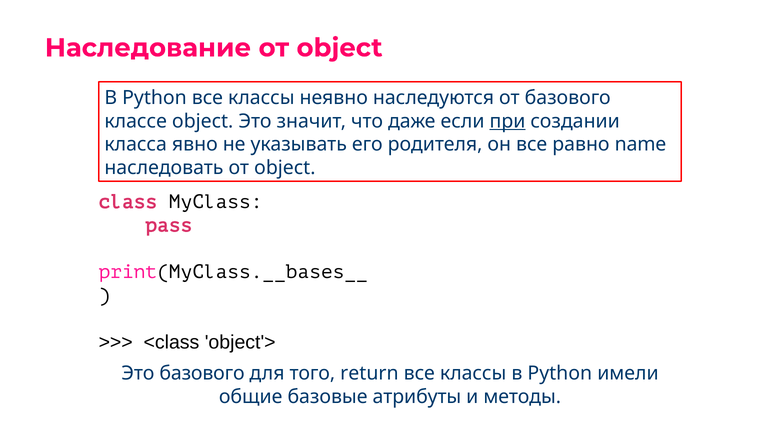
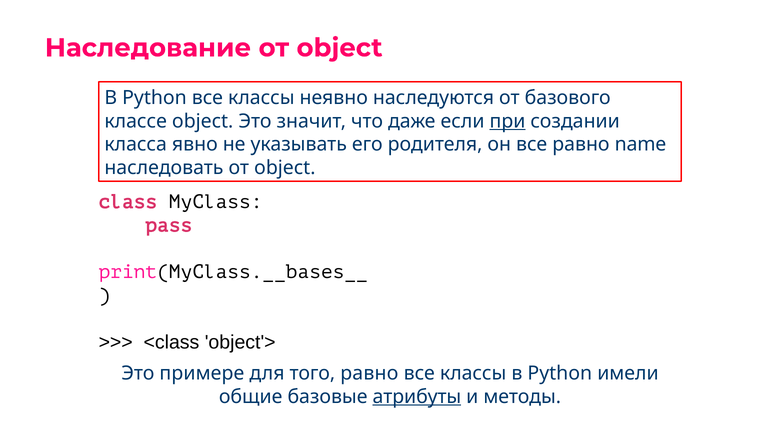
Это базового: базового -> примере
того return: return -> равно
атрибуты underline: none -> present
